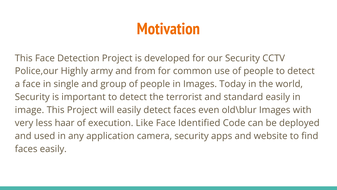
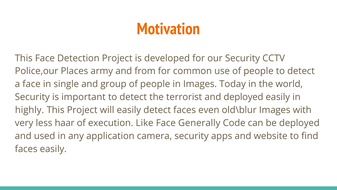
Highly: Highly -> Places
and standard: standard -> deployed
image: image -> highly
Identified: Identified -> Generally
